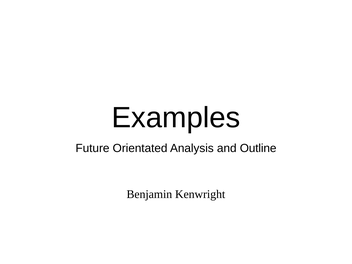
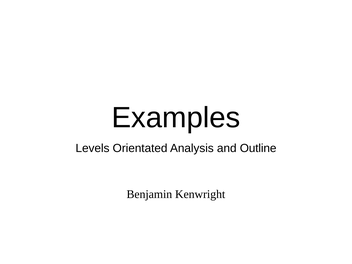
Future: Future -> Levels
